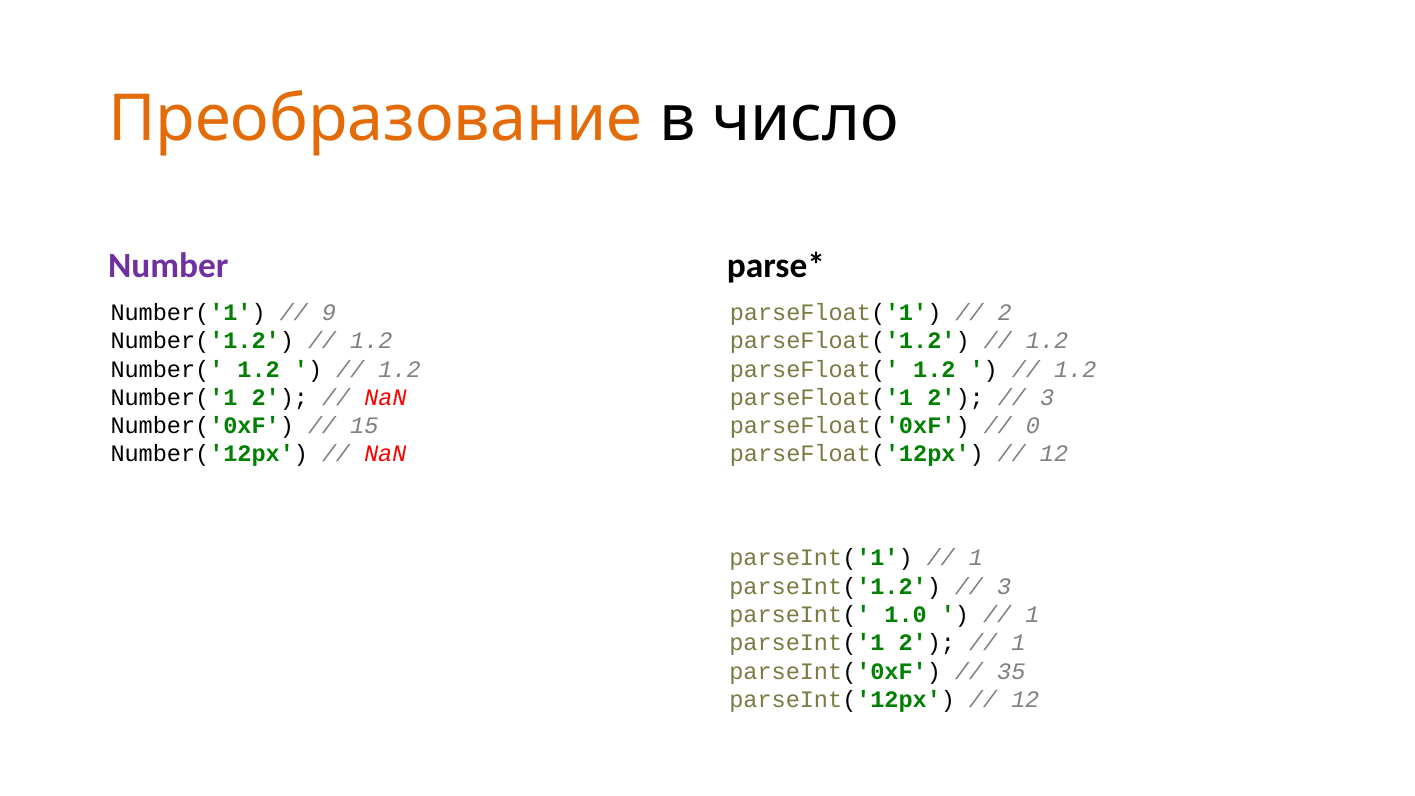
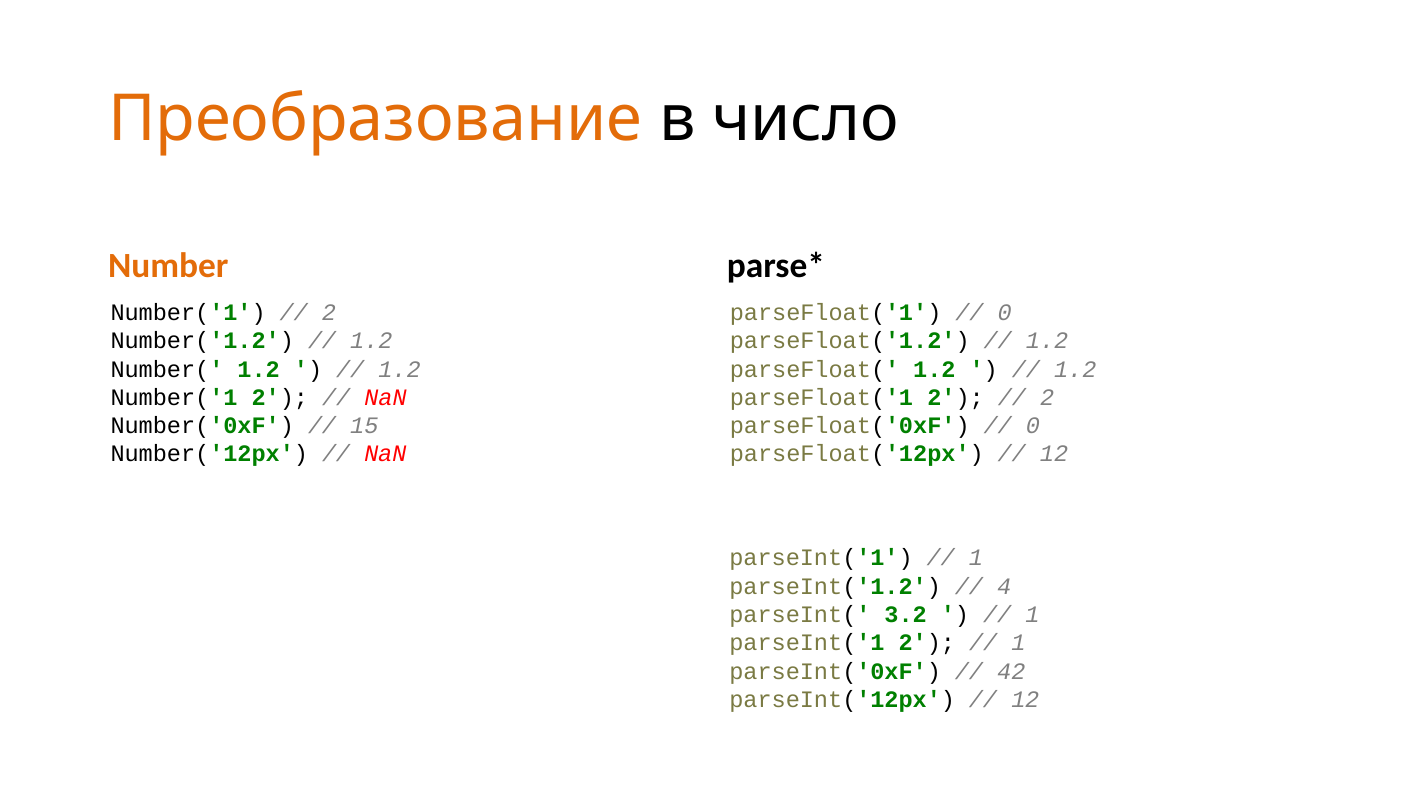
Number colour: purple -> orange
9 at (329, 313): 9 -> 2
2 at (1005, 313): 2 -> 0
3 at (1047, 398): 3 -> 2
3 at (1004, 586): 3 -> 4
1.0: 1.0 -> 3.2
35: 35 -> 42
